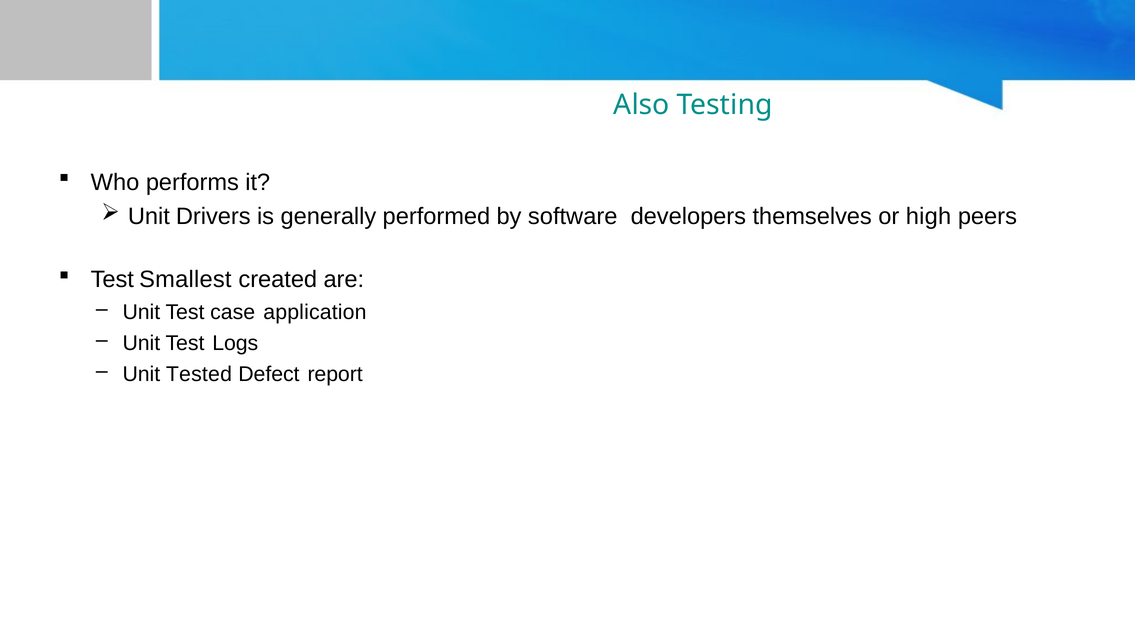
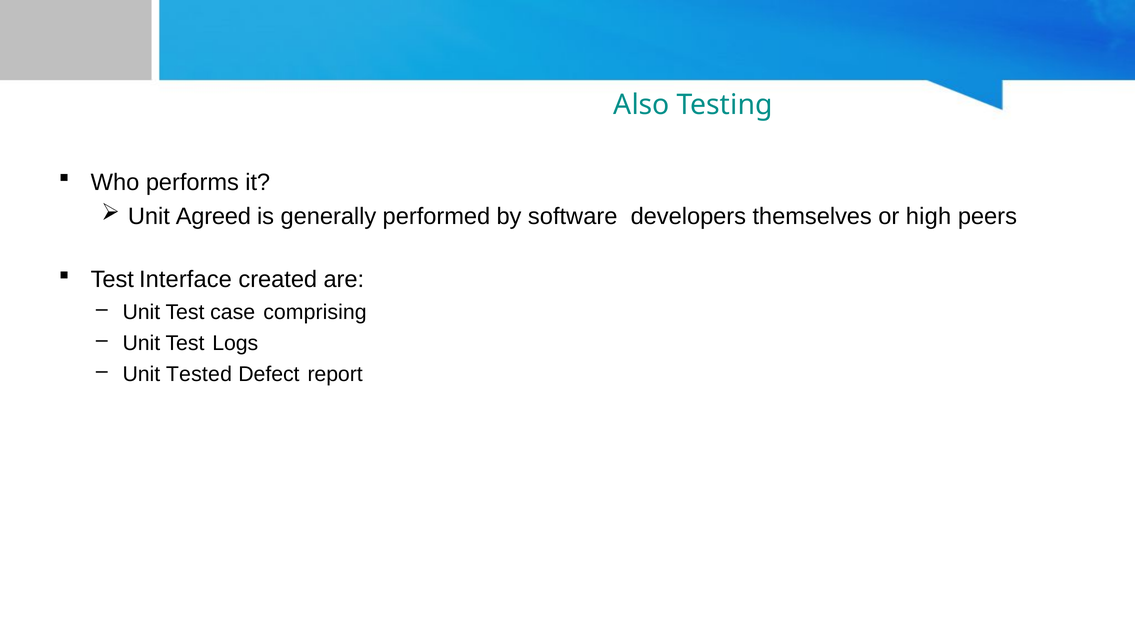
Drivers: Drivers -> Agreed
Smallest: Smallest -> Interface
application: application -> comprising
